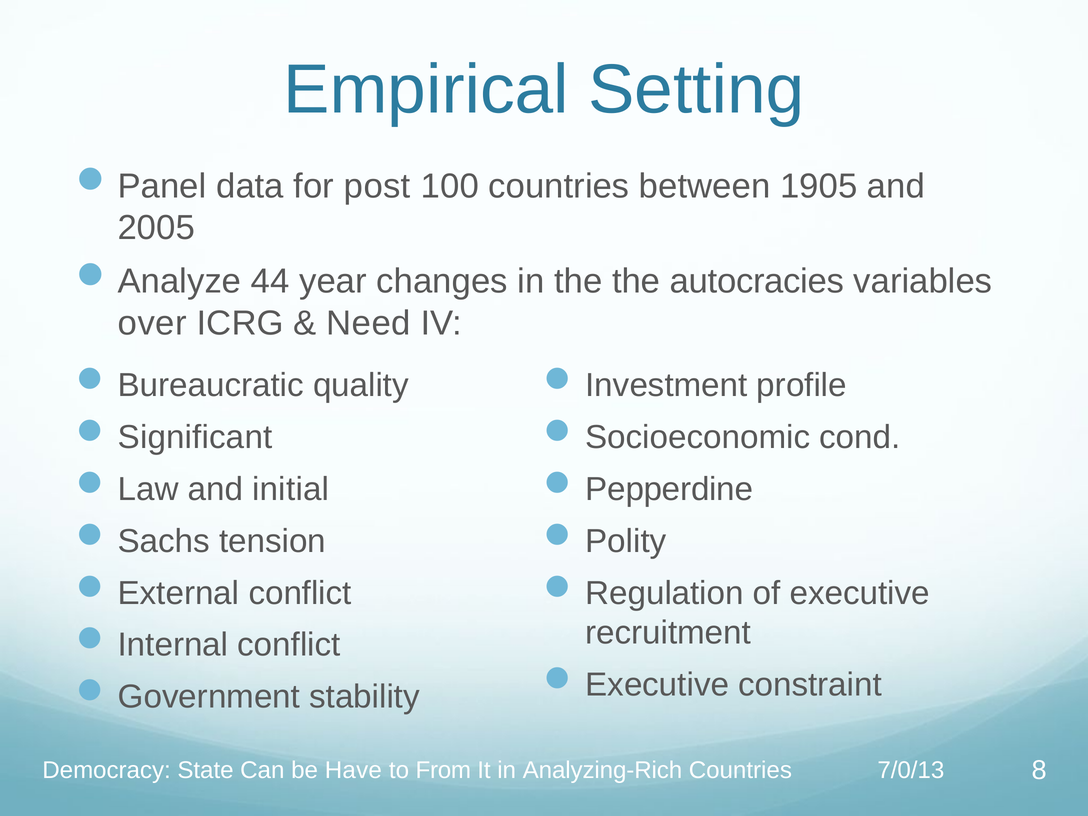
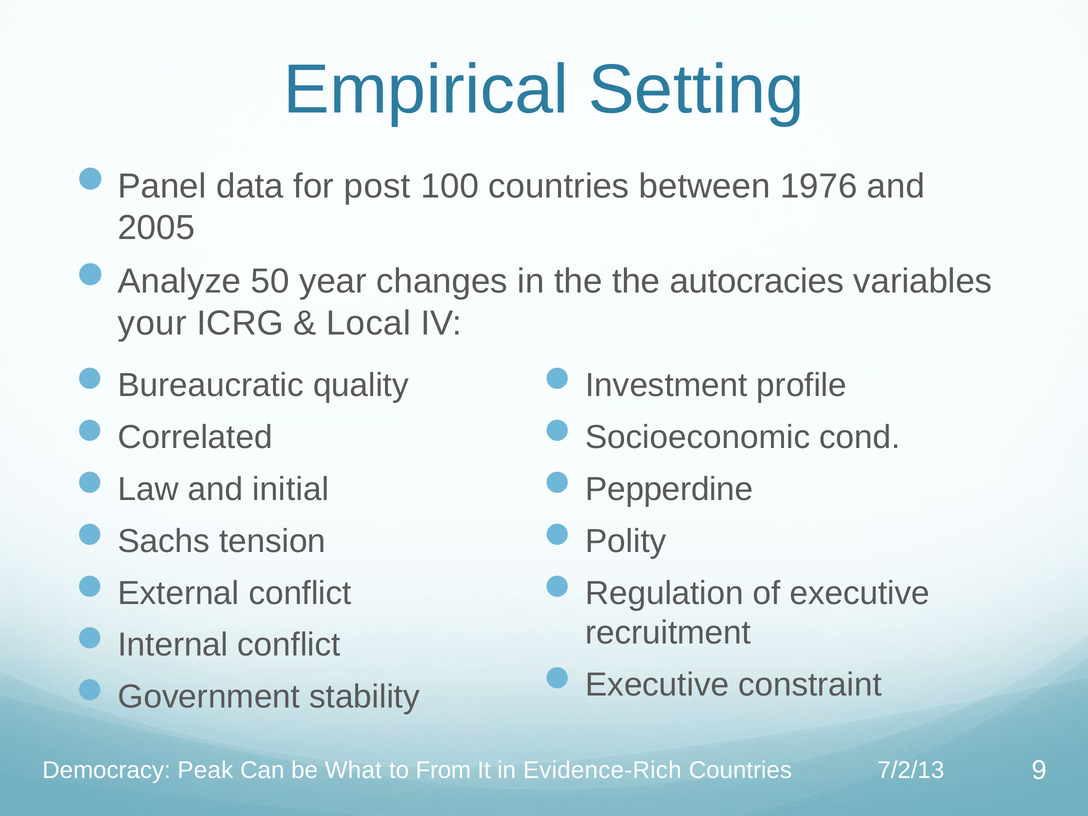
1905: 1905 -> 1976
44: 44 -> 50
over: over -> your
Need: Need -> Local
Significant: Significant -> Correlated
State: State -> Peak
Have: Have -> What
Analyzing-Rich: Analyzing-Rich -> Evidence-Rich
7/0/13: 7/0/13 -> 7/2/13
8: 8 -> 9
